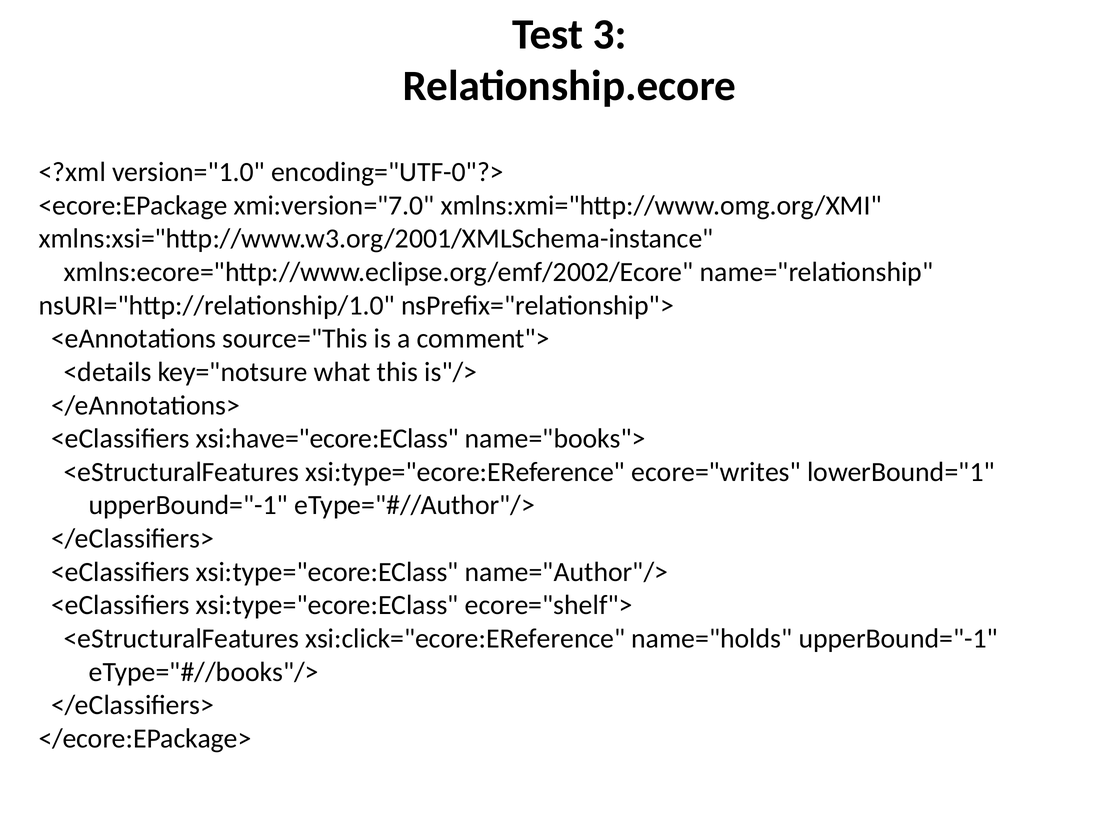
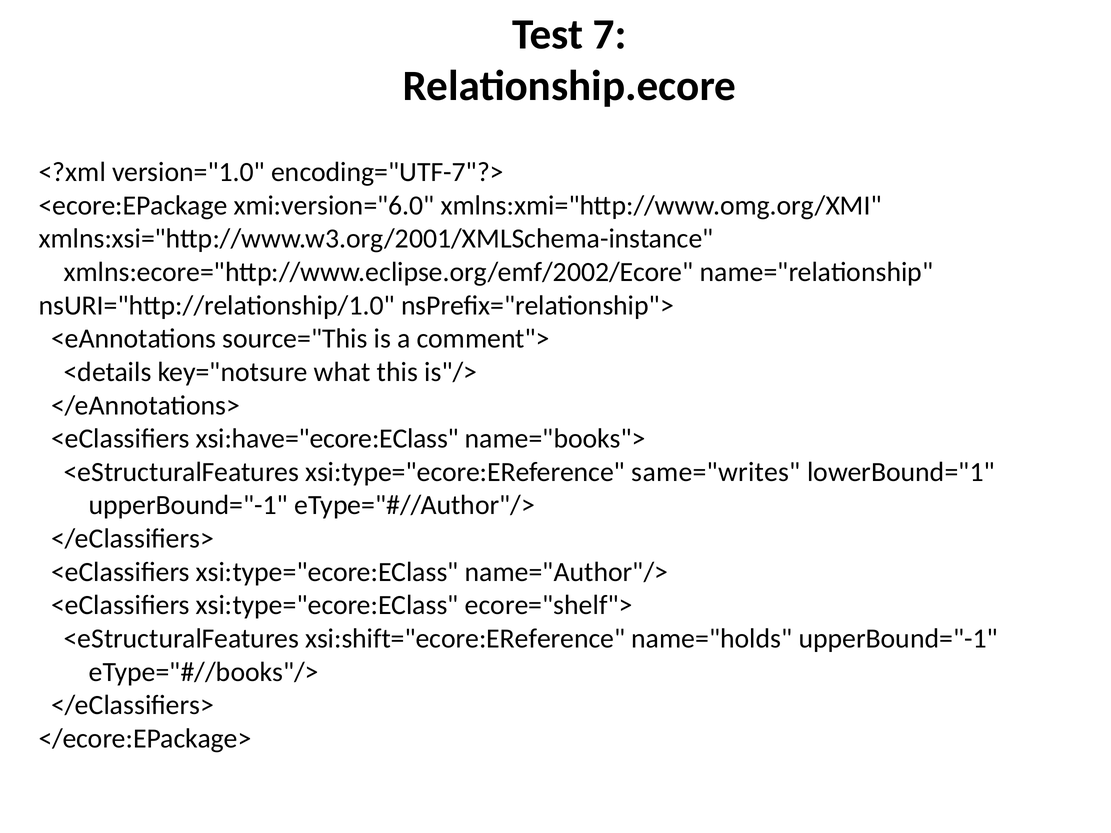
3: 3 -> 7
encoding="UTF-0"?>: encoding="UTF-0"?> -> encoding="UTF-7"?>
xmi:version="7.0: xmi:version="7.0 -> xmi:version="6.0
ecore="writes: ecore="writes -> same="writes
xsi:click="ecore:EReference: xsi:click="ecore:EReference -> xsi:shift="ecore:EReference
